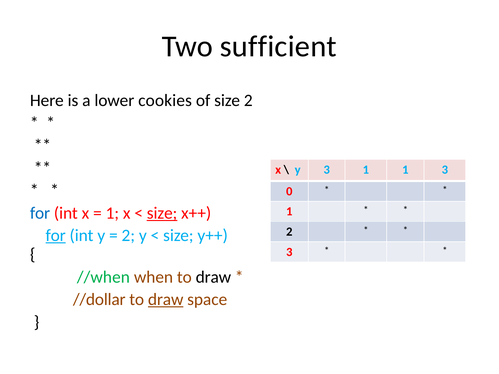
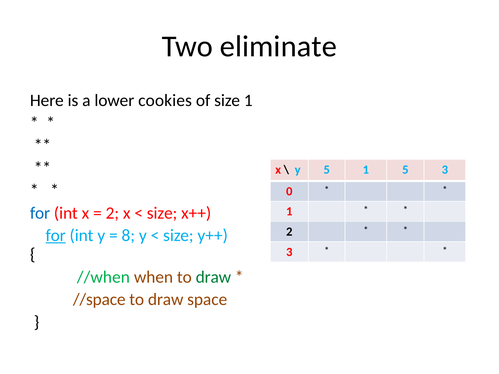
sufficient: sufficient -> eliminate
size 2: 2 -> 1
y 3: 3 -> 5
1 1: 1 -> 5
1 at (112, 213): 1 -> 2
size at (162, 213) underline: present -> none
2 at (128, 236): 2 -> 8
draw at (213, 277) colour: black -> green
//dollar: //dollar -> //space
draw at (166, 300) underline: present -> none
